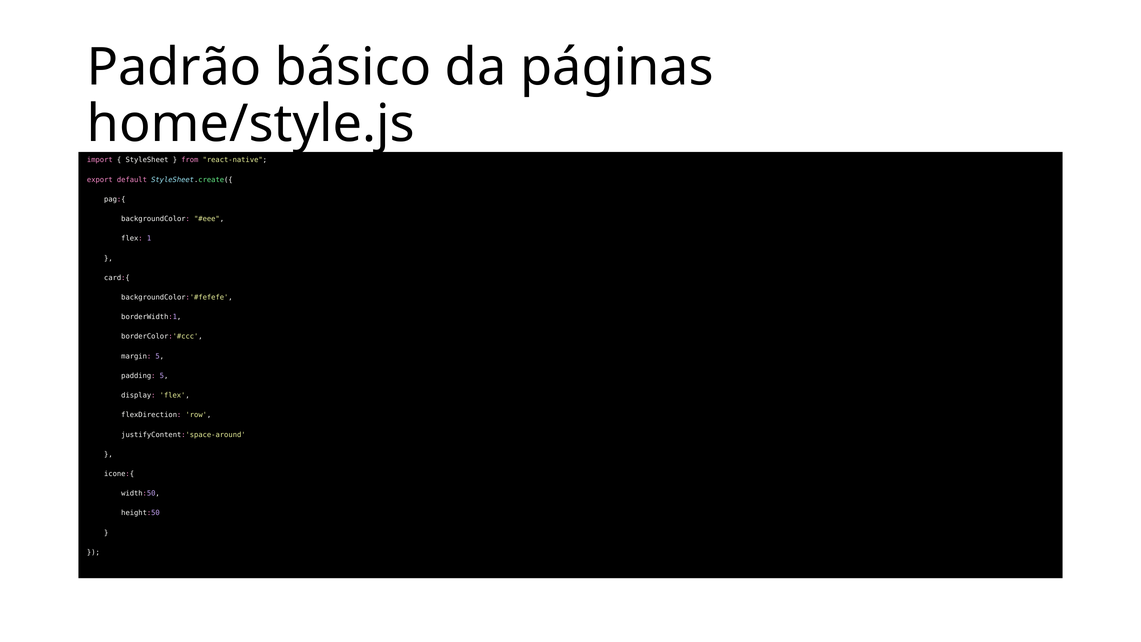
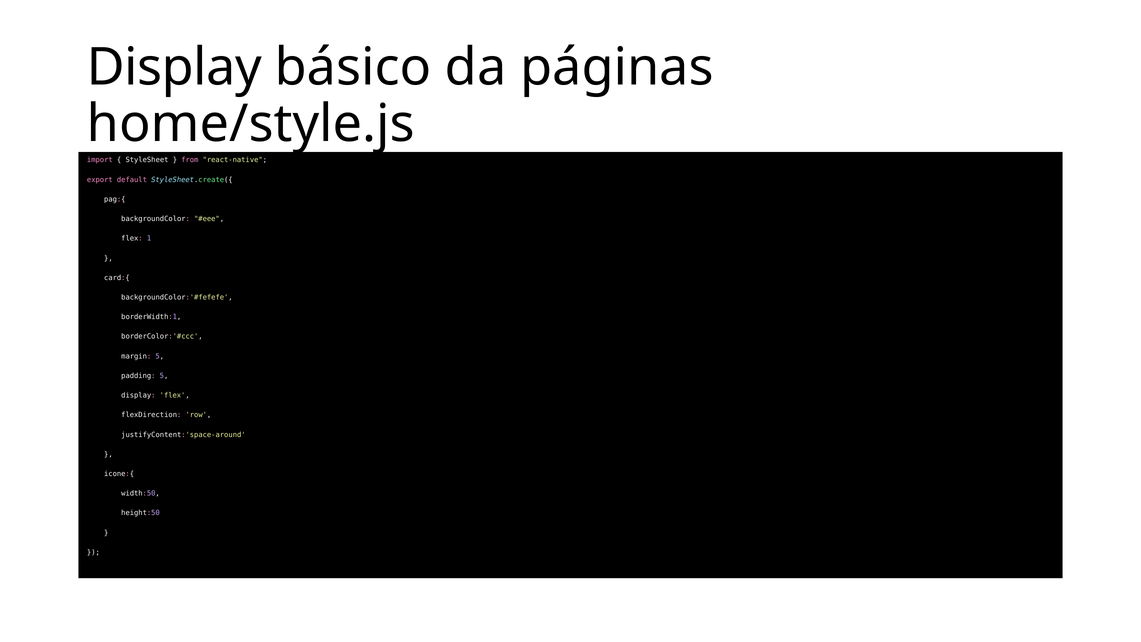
Padrão at (174, 68): Padrão -> Display
